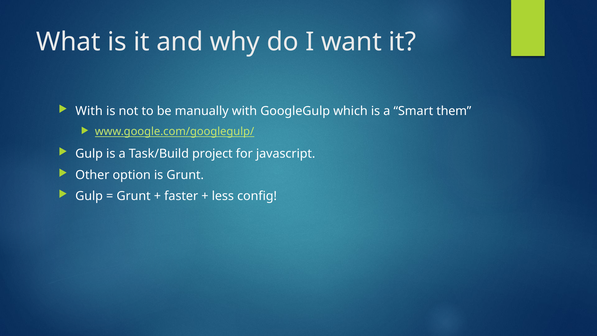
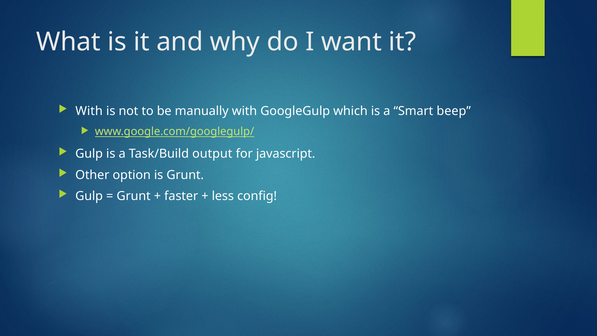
them: them -> beep
project: project -> output
